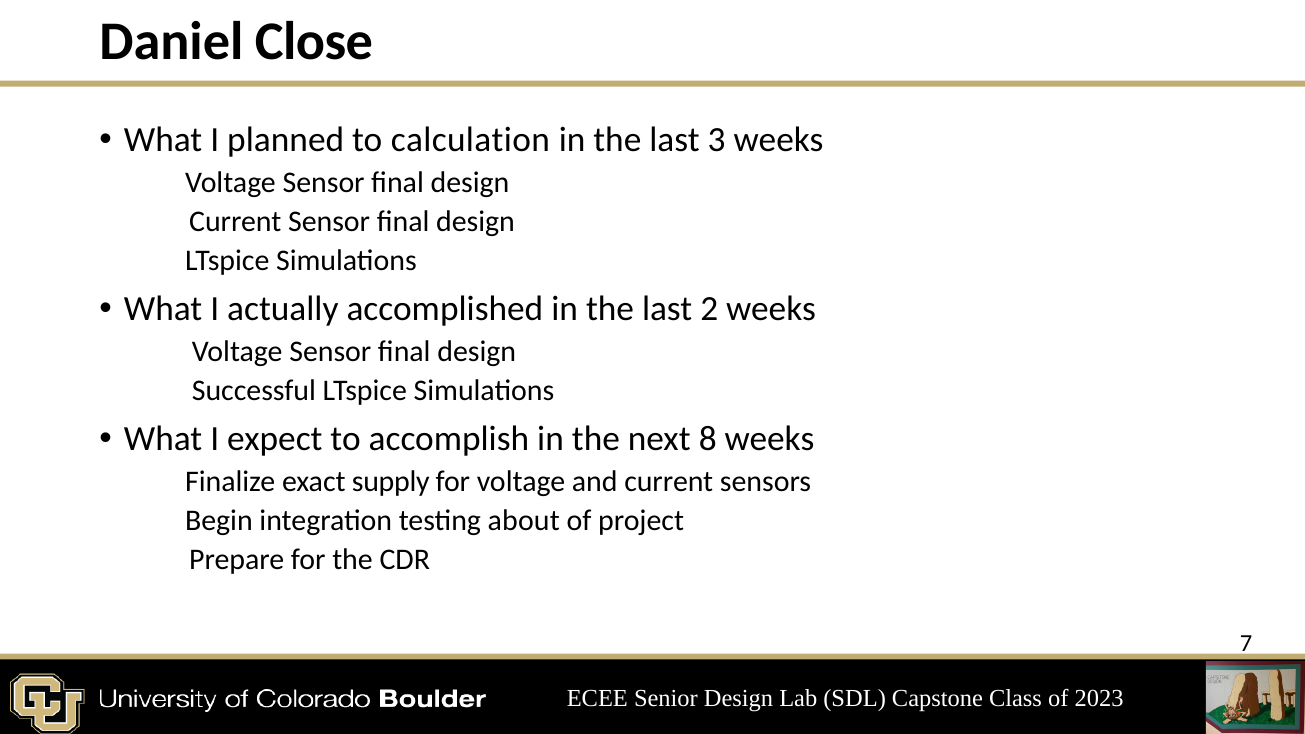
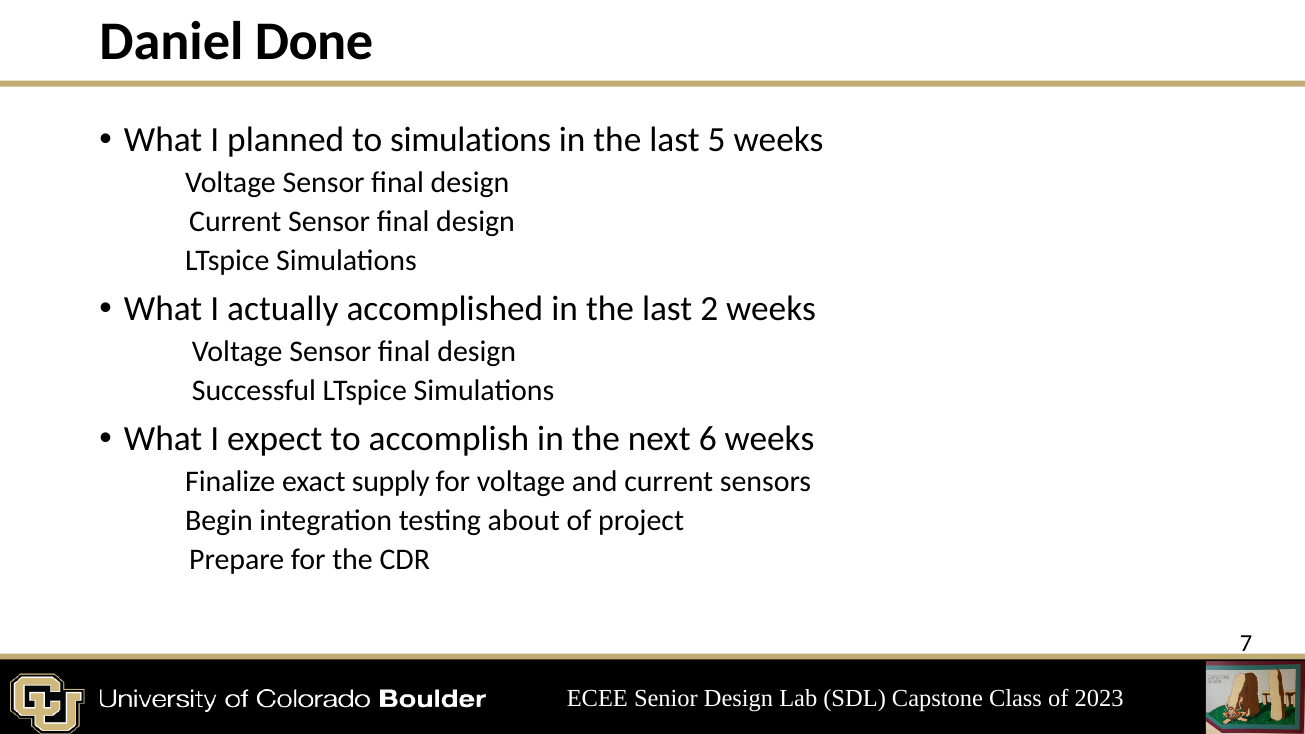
Close: Close -> Done
to calculation: calculation -> simulations
3: 3 -> 5
8: 8 -> 6
